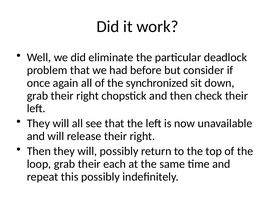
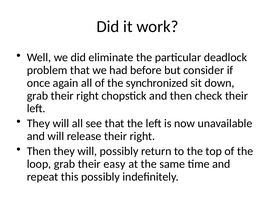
each: each -> easy
